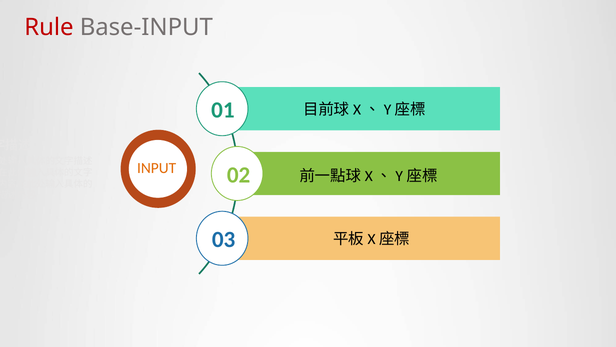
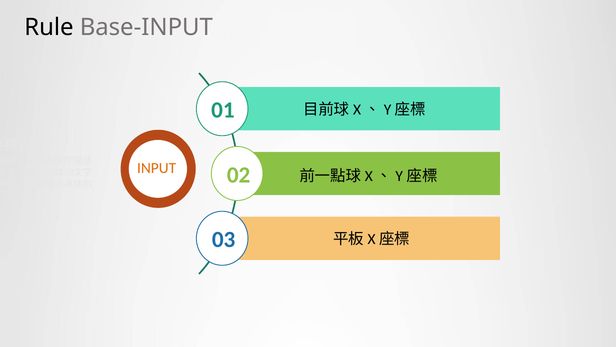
Rule colour: red -> black
